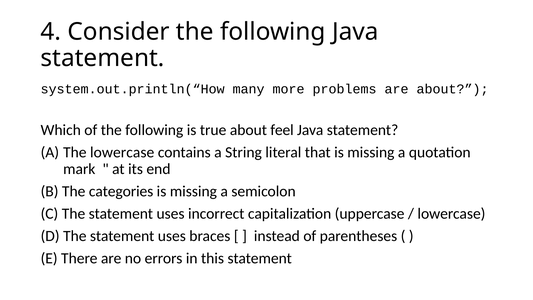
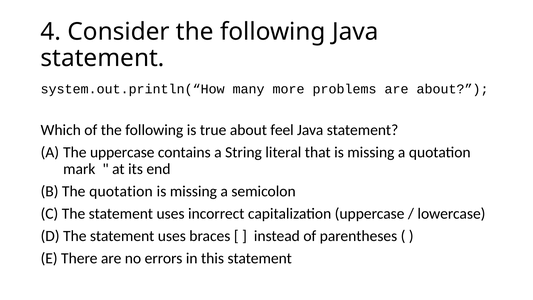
The lowercase: lowercase -> uppercase
The categories: categories -> quotation
